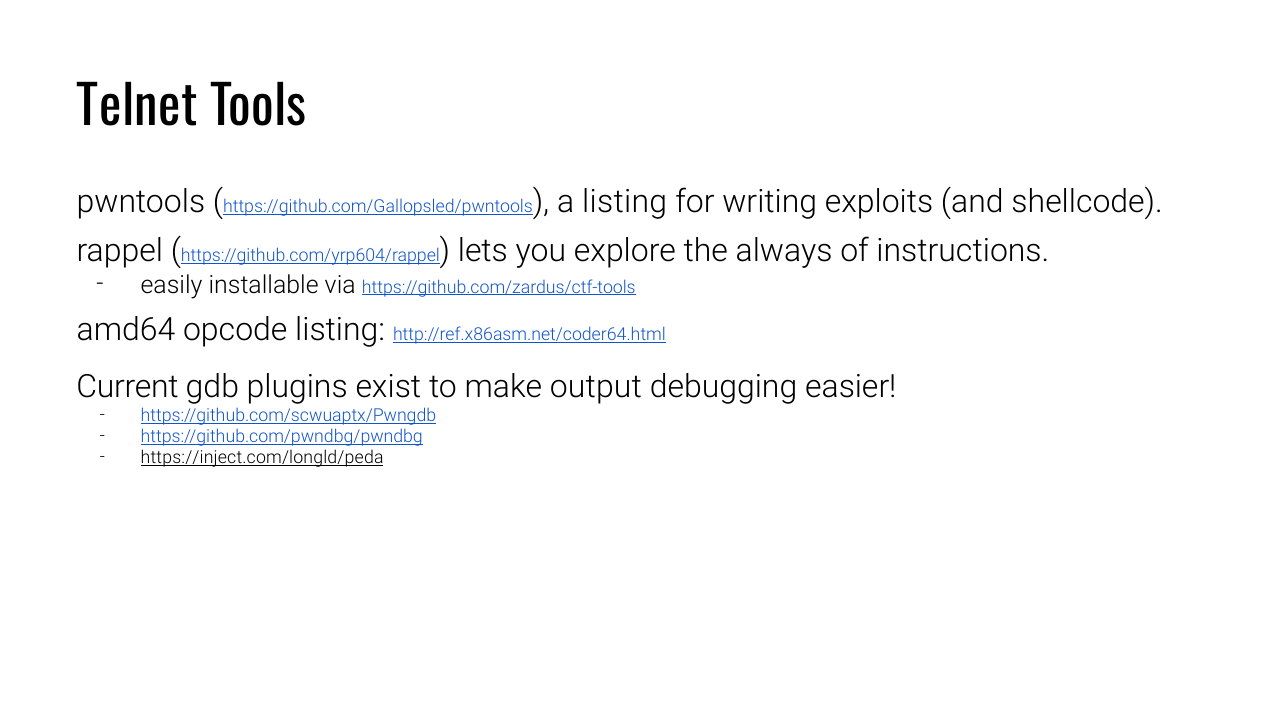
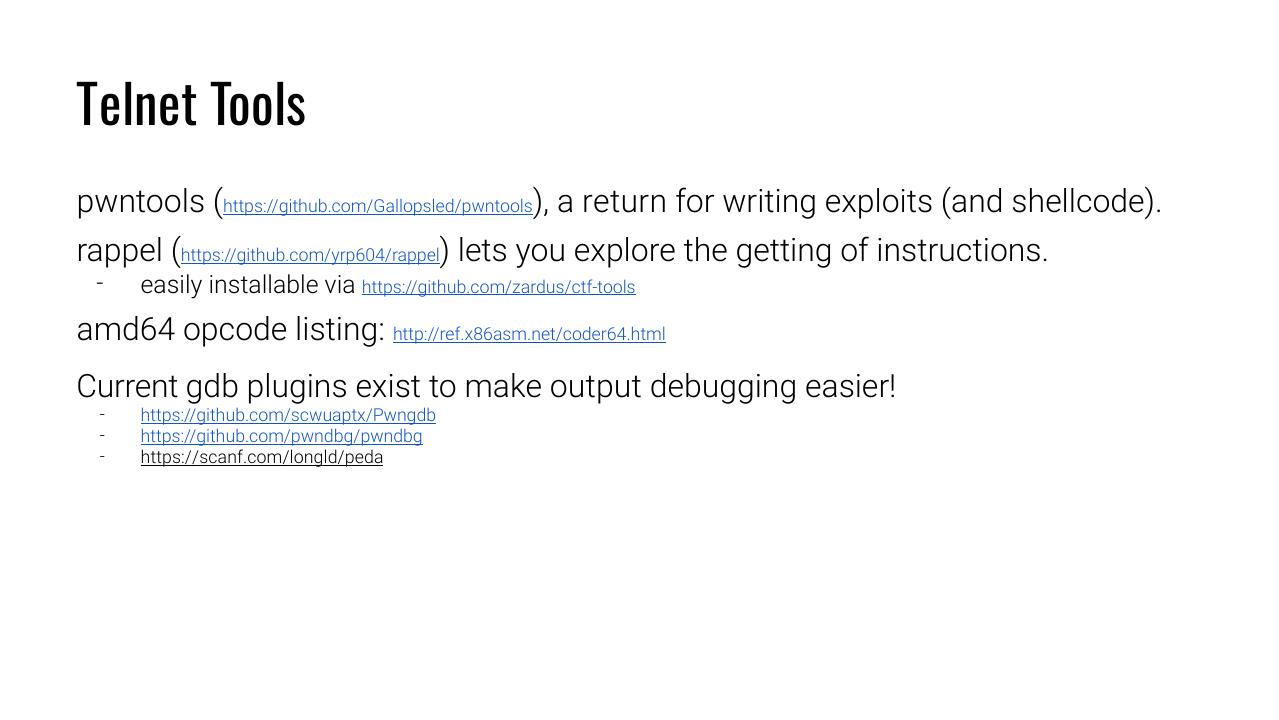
a listing: listing -> return
always: always -> getting
https://inject.com/longld/peda: https://inject.com/longld/peda -> https://scanf.com/longld/peda
